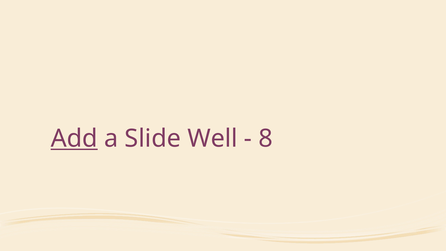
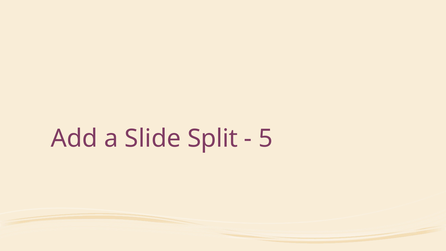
Add underline: present -> none
Well: Well -> Split
8: 8 -> 5
